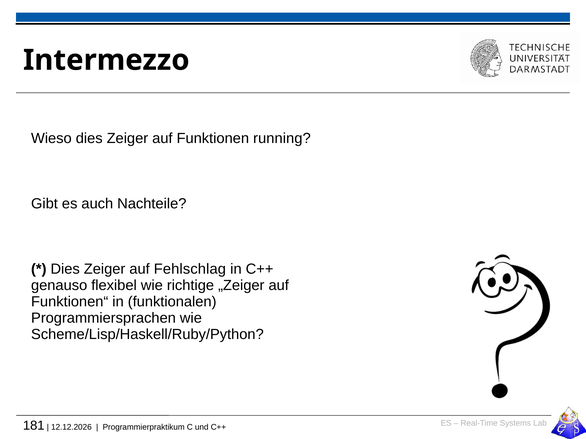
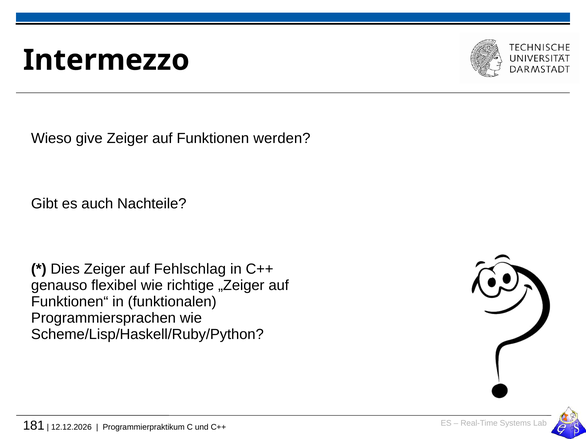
Wieso dies: dies -> give
running: running -> werden
